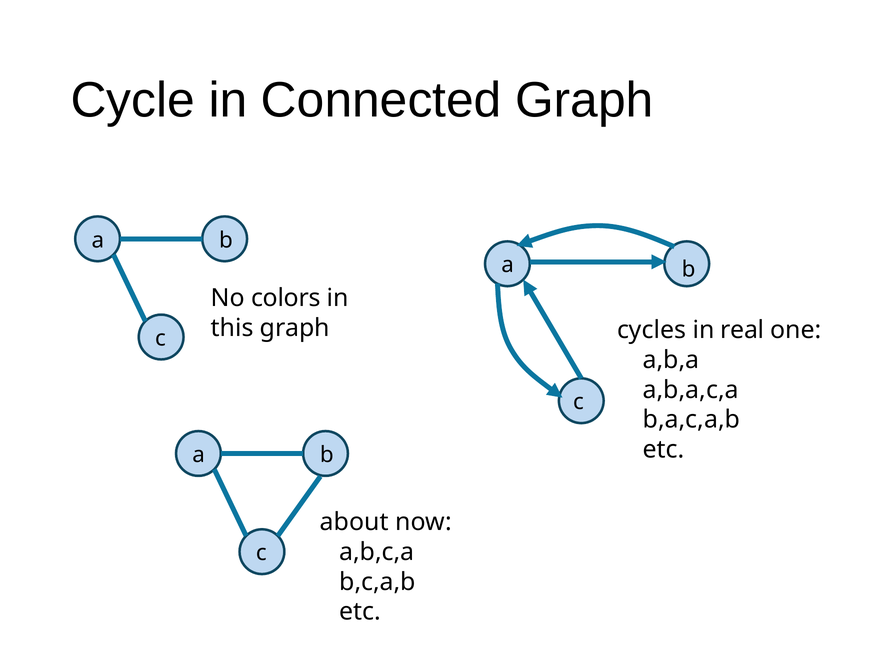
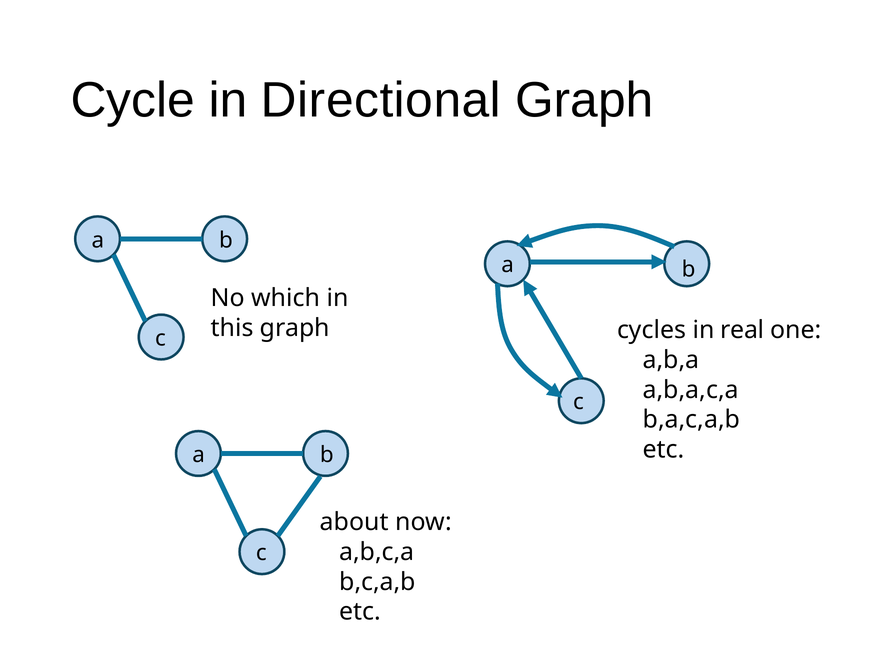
Connected: Connected -> Directional
colors: colors -> which
